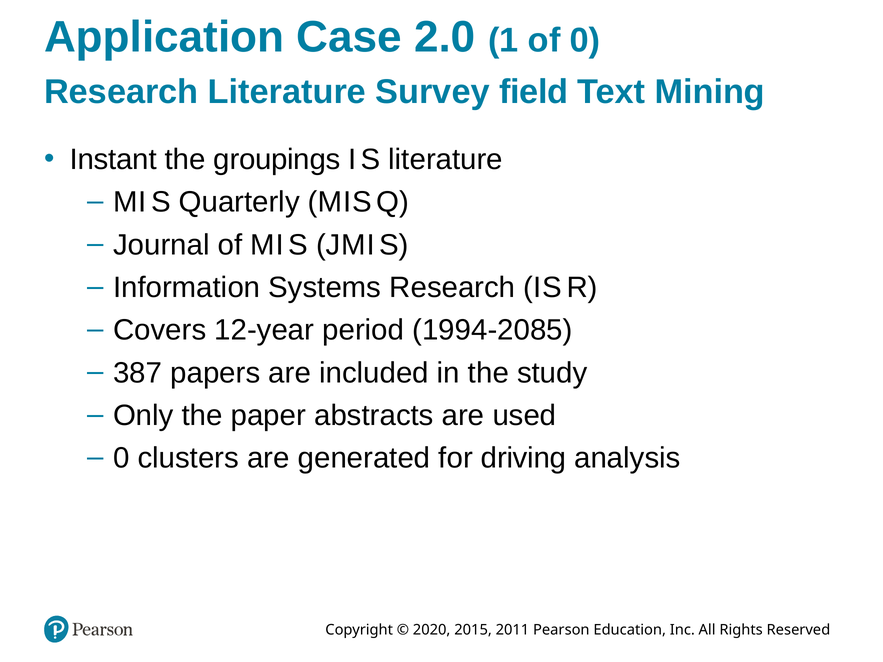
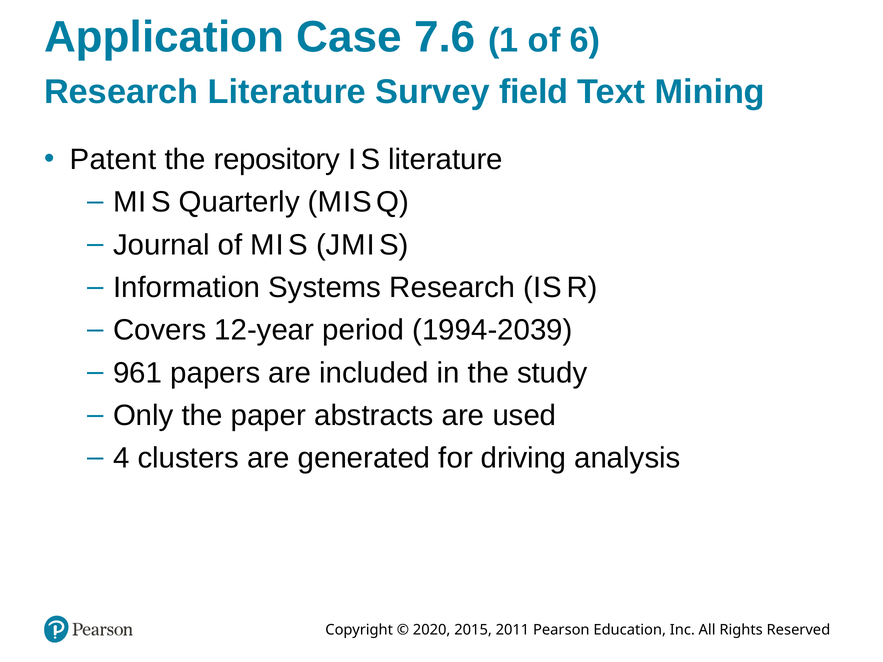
2.0: 2.0 -> 7.6
of 0: 0 -> 6
Instant: Instant -> Patent
groupings: groupings -> repository
1994-2085: 1994-2085 -> 1994-2039
387: 387 -> 961
0 at (121, 458): 0 -> 4
